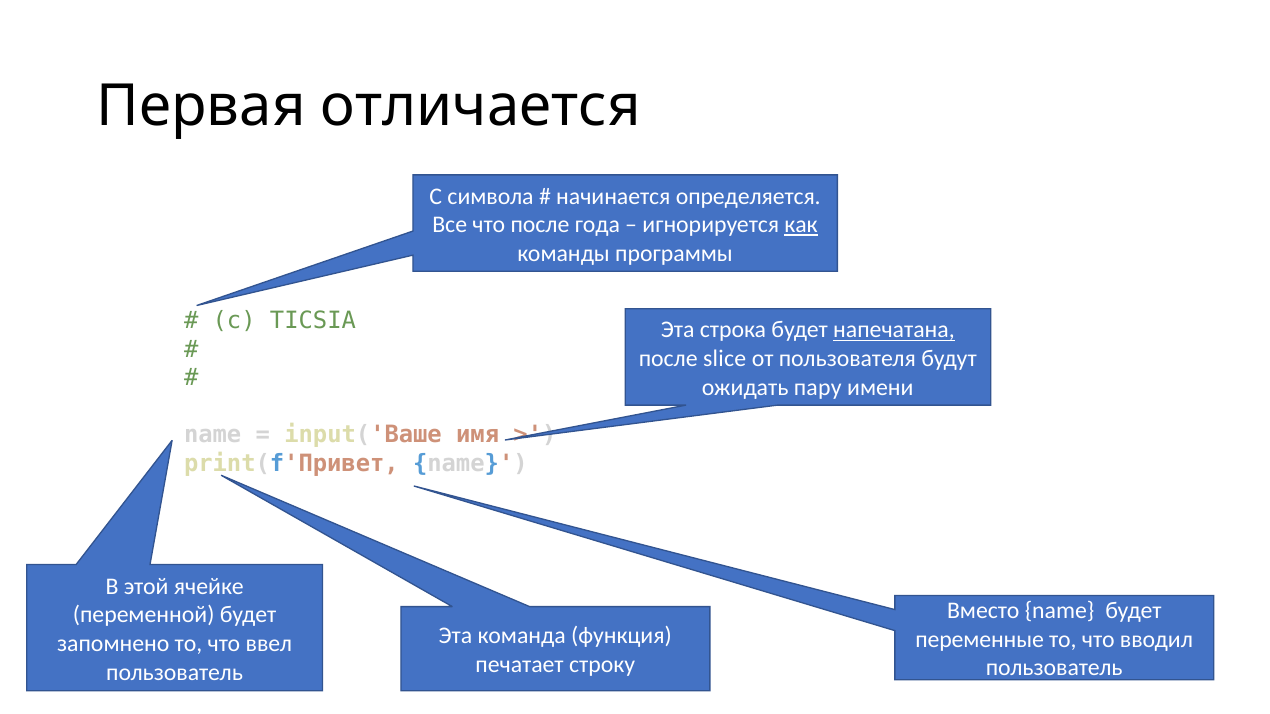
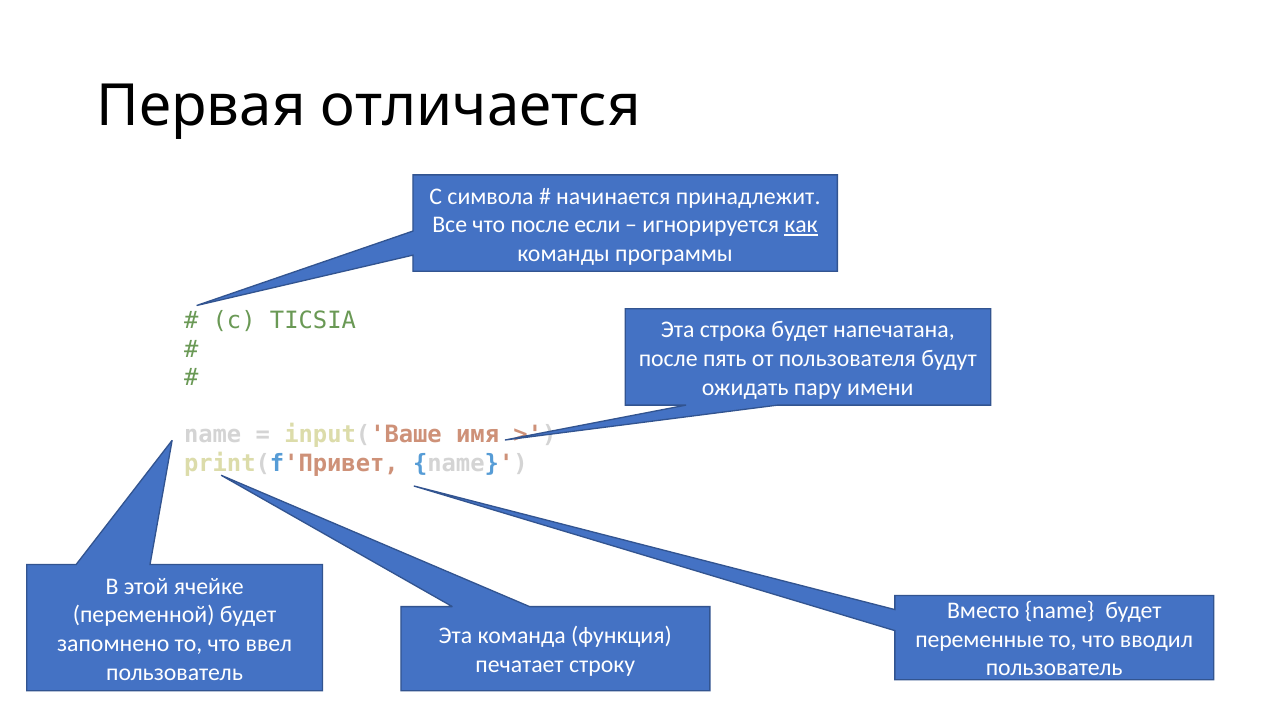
определяется: определяется -> принадлежит
года: года -> если
напечатана underline: present -> none
slice: slice -> пять
